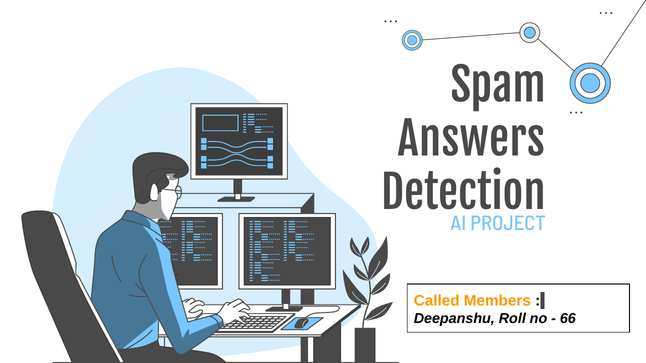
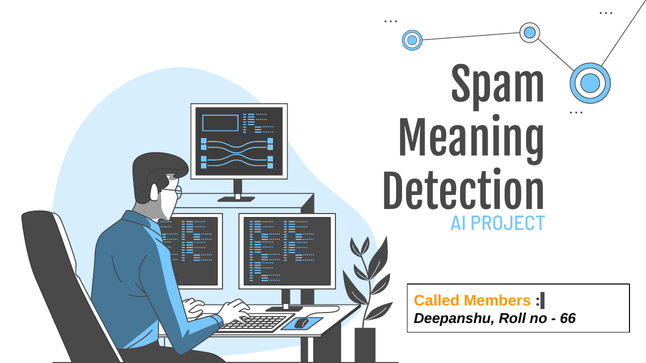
Answers: Answers -> Meaning
